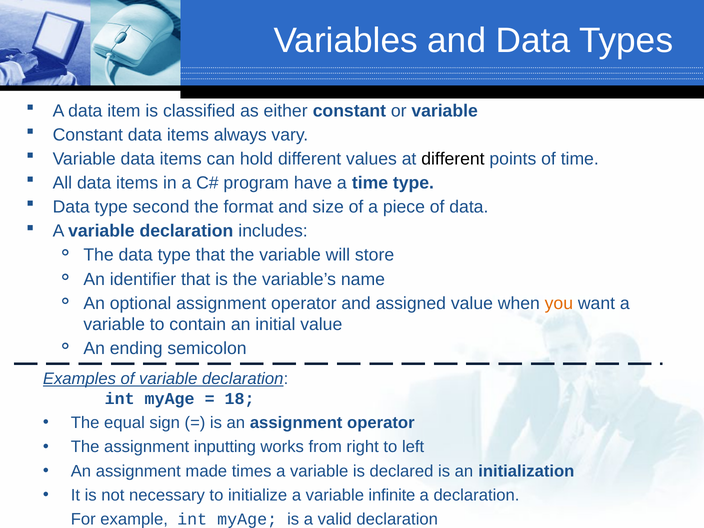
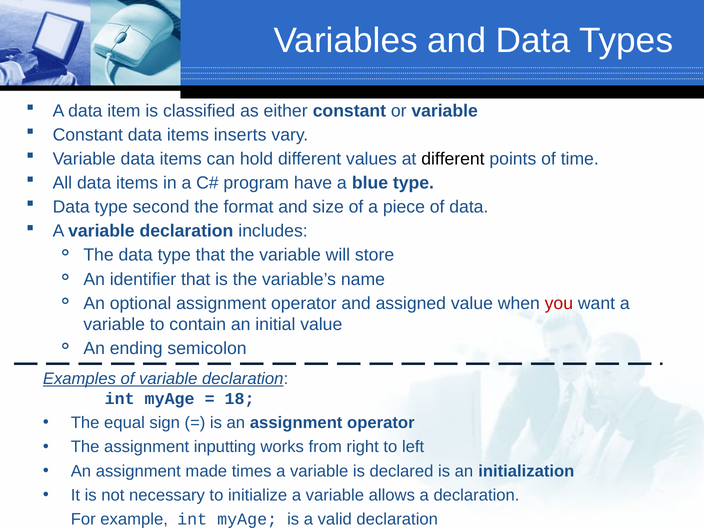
always: always -> inserts
a time: time -> blue
you colour: orange -> red
infinite: infinite -> allows
